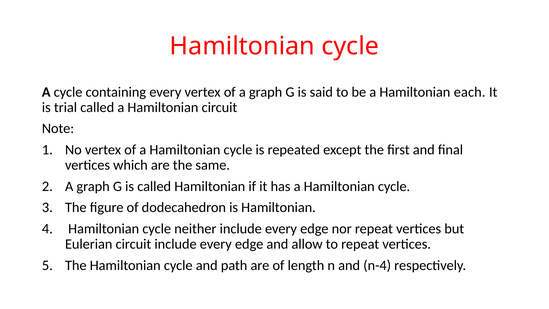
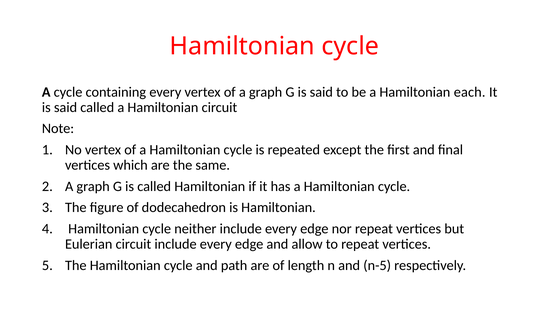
trial at (66, 107): trial -> said
n-4: n-4 -> n-5
